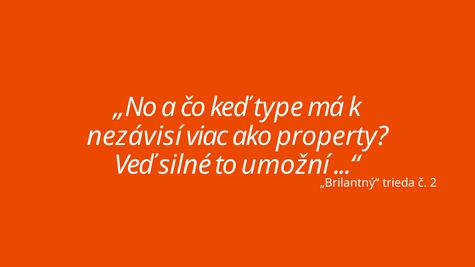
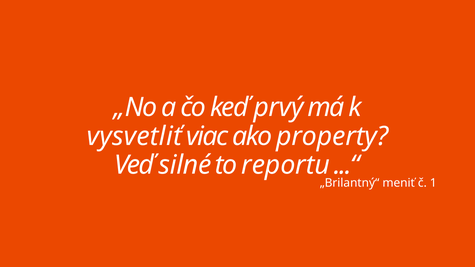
type: type -> prvý
nezávisí: nezávisí -> vysvetliť
umožní: umožní -> reportu
trieda: trieda -> meniť
2: 2 -> 1
